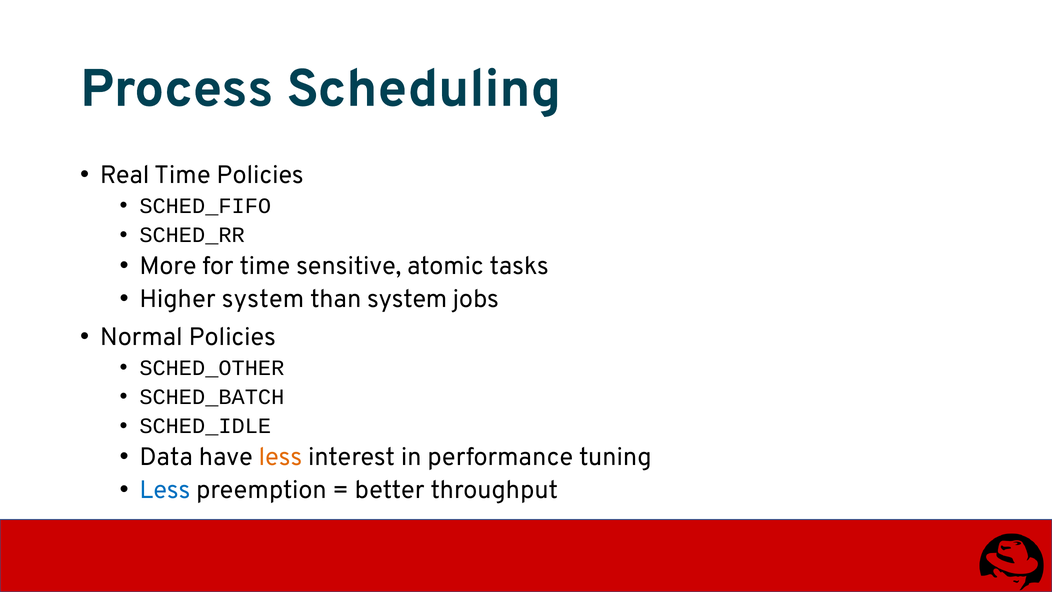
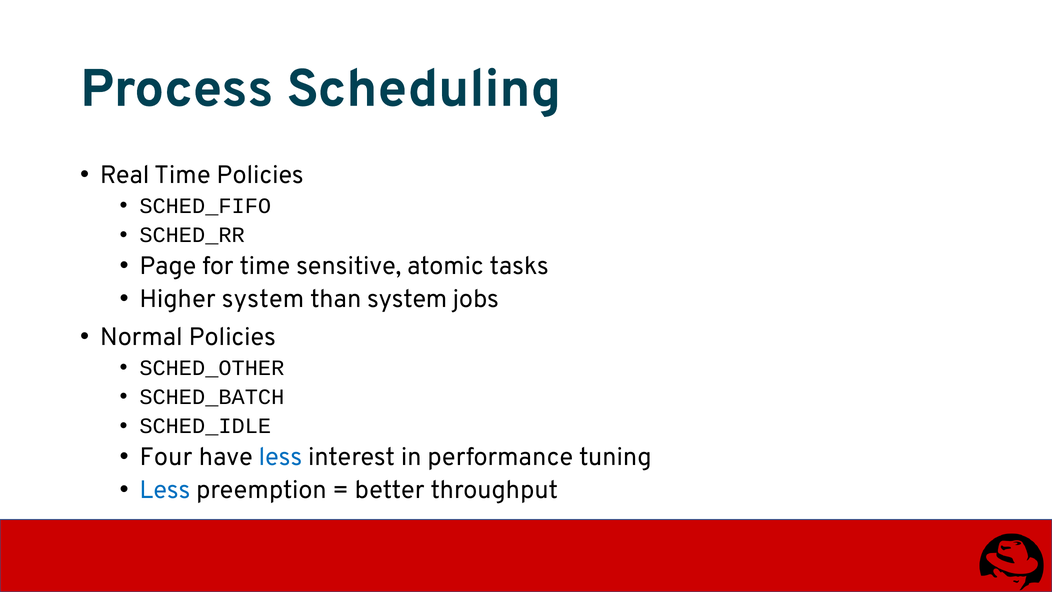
More: More -> Page
Data: Data -> Four
less at (280, 457) colour: orange -> blue
